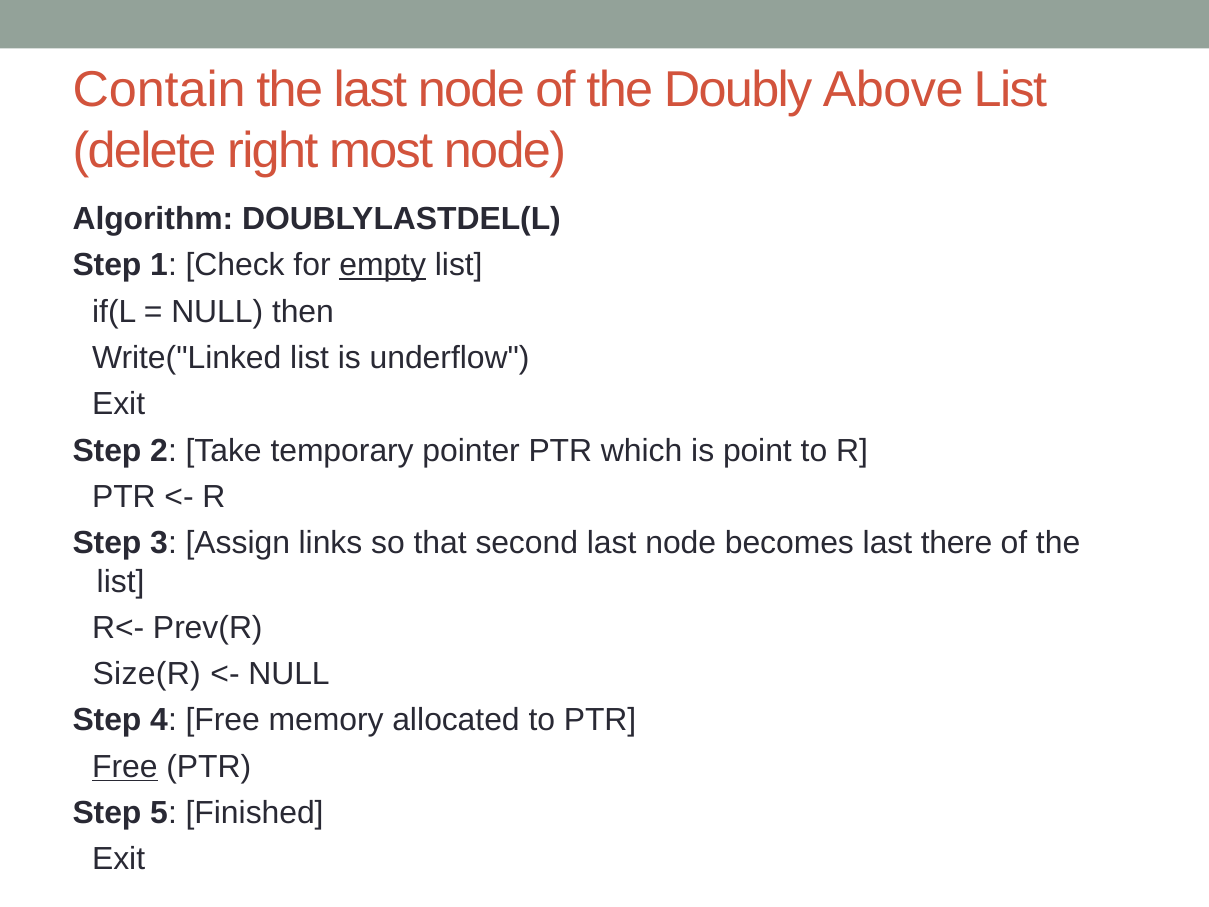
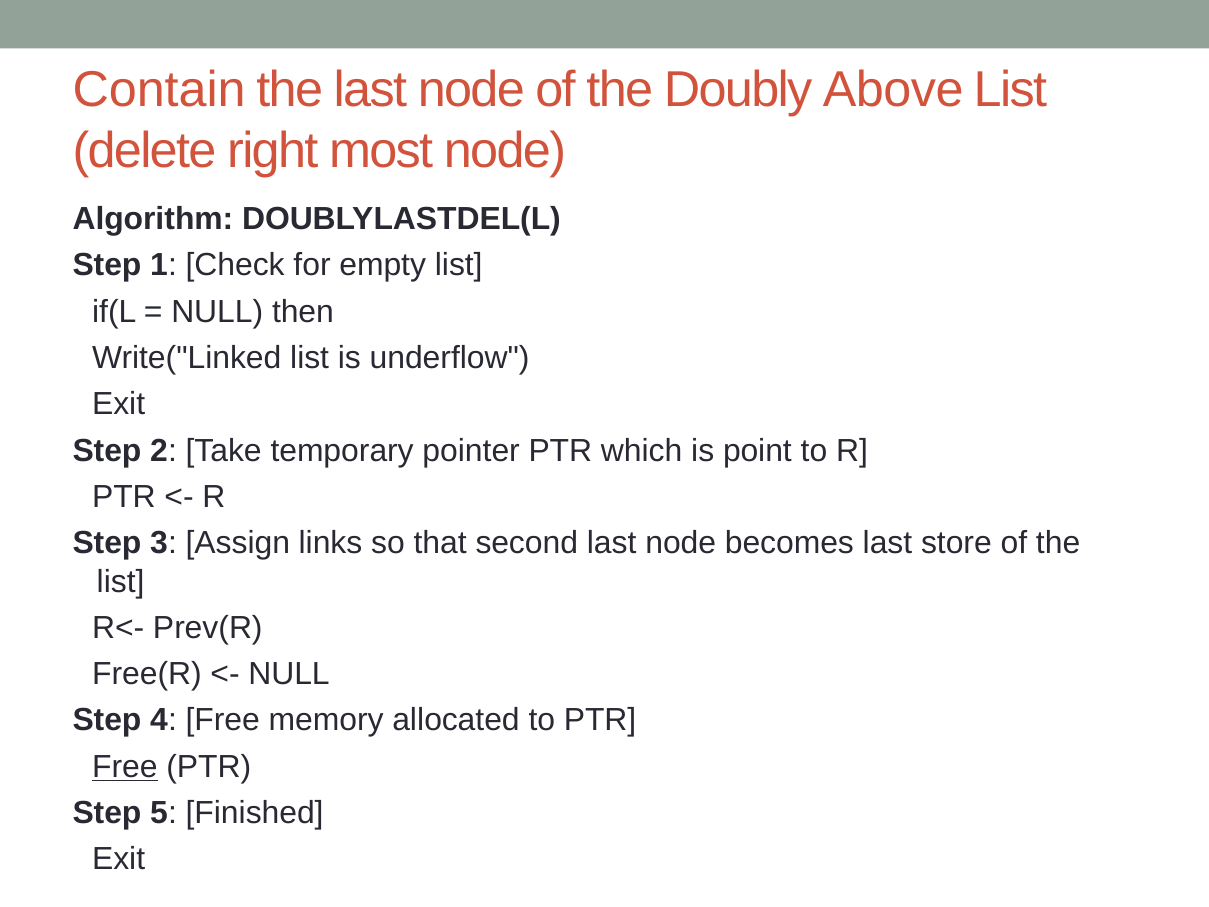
empty underline: present -> none
there: there -> store
Size(R: Size(R -> Free(R
